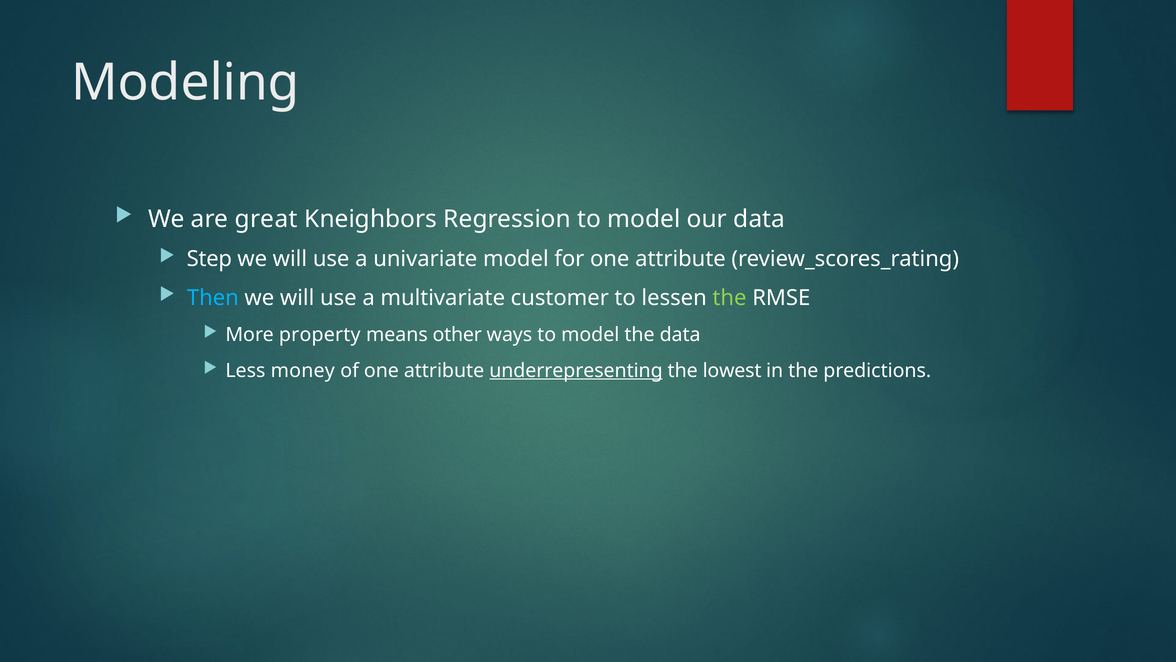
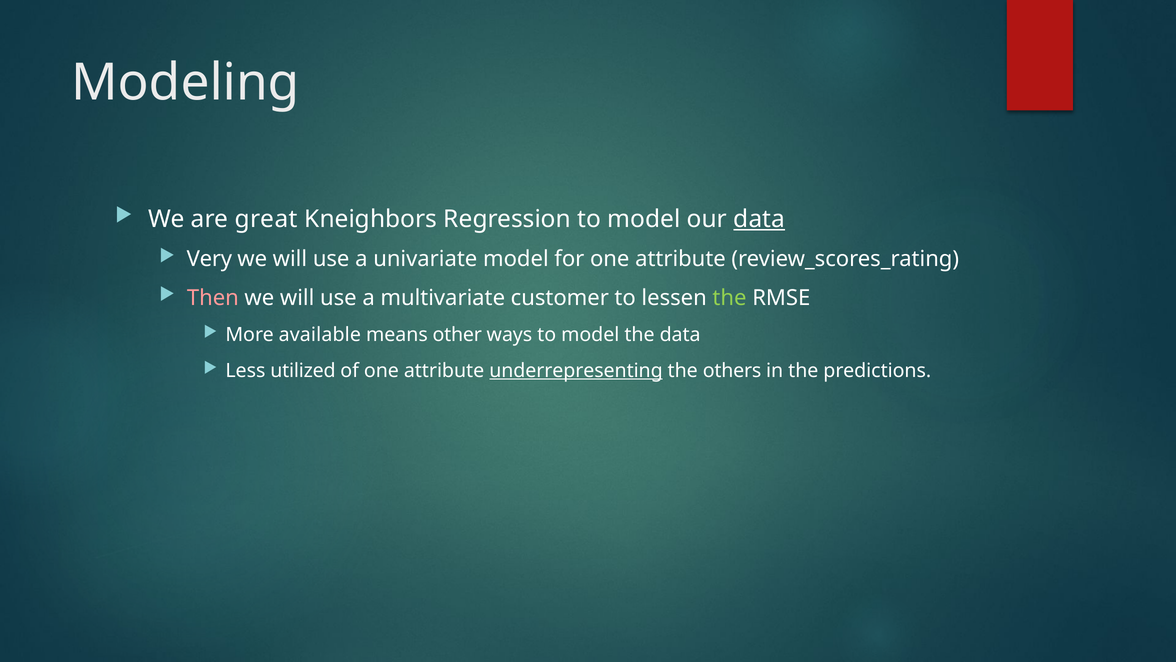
data at (759, 219) underline: none -> present
Step: Step -> Very
Then colour: light blue -> pink
property: property -> available
money: money -> utilized
lowest: lowest -> others
